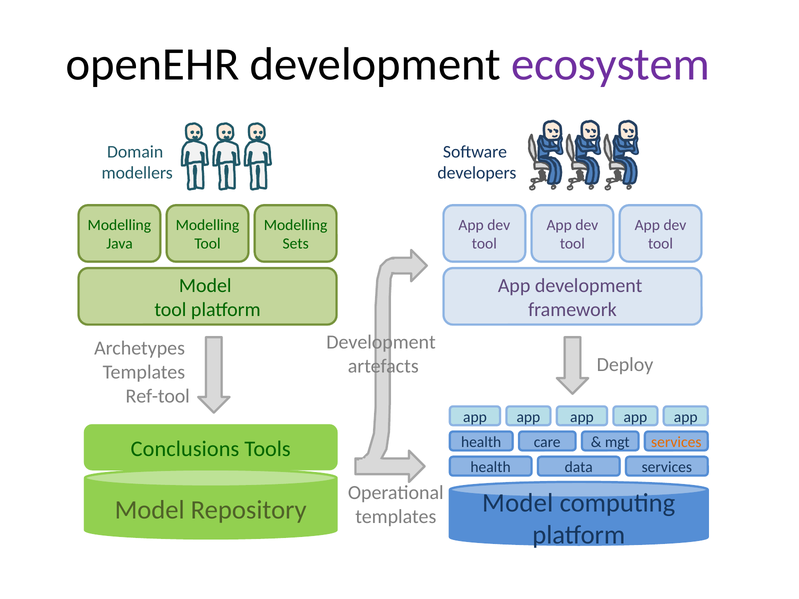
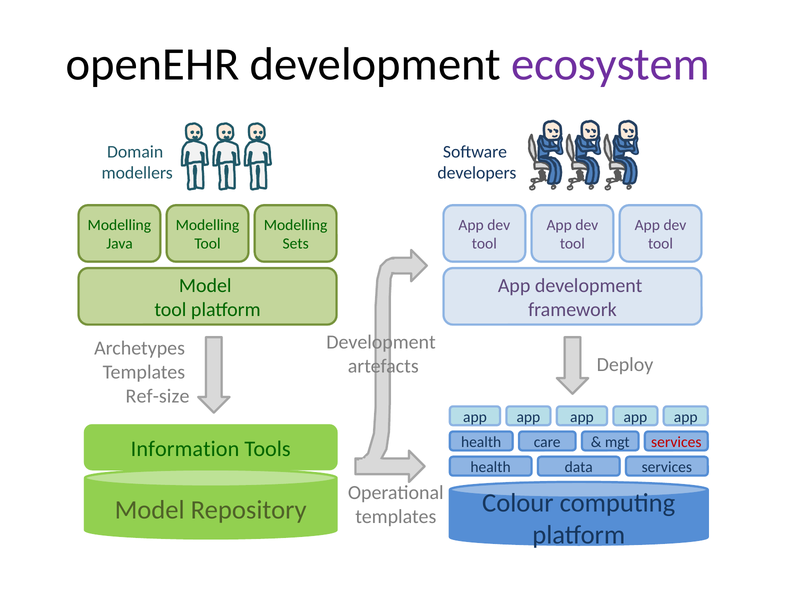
Ref-tool: Ref-tool -> Ref-size
services at (676, 442) colour: orange -> red
Conclusions: Conclusions -> Information
Repository Model: Model -> Colour
